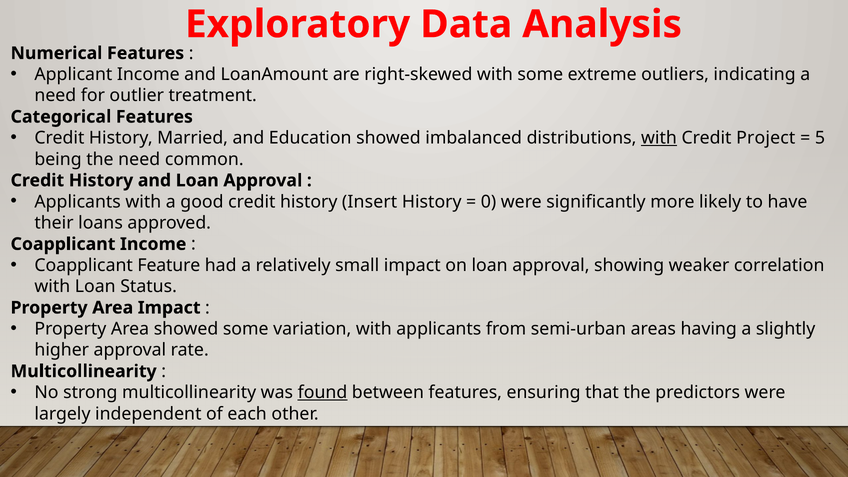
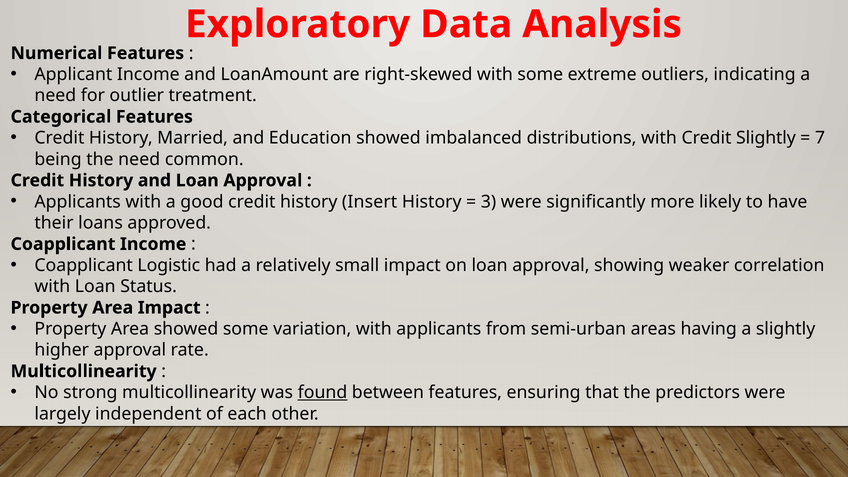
with at (659, 138) underline: present -> none
Credit Project: Project -> Slightly
5: 5 -> 7
0: 0 -> 3
Feature: Feature -> Logistic
